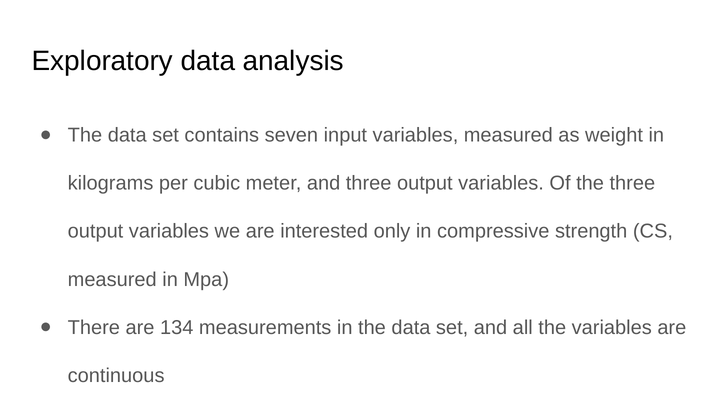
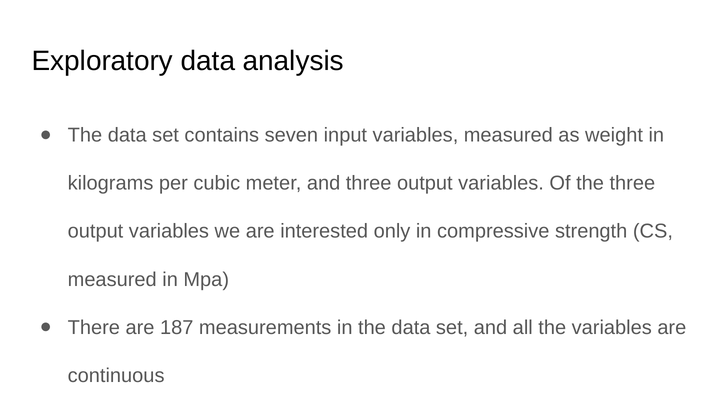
134: 134 -> 187
